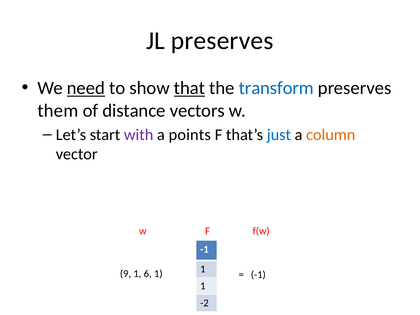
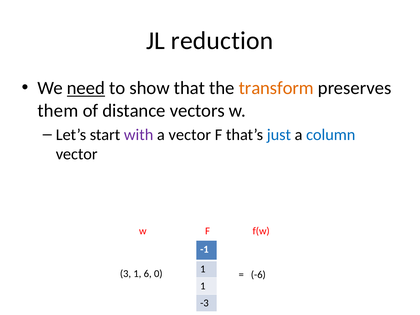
JL preserves: preserves -> reduction
that underline: present -> none
transform colour: blue -> orange
a points: points -> vector
column colour: orange -> blue
9: 9 -> 3
6 1: 1 -> 0
-1 at (258, 275): -1 -> -6
-2: -2 -> -3
